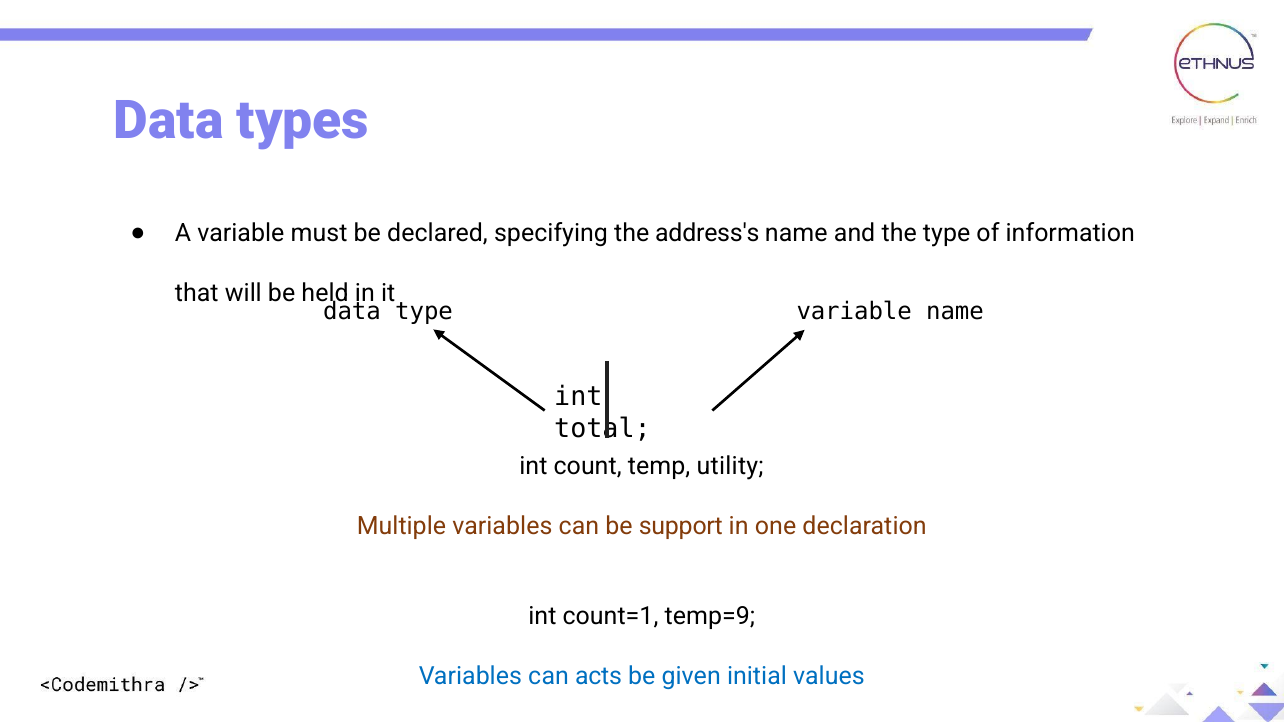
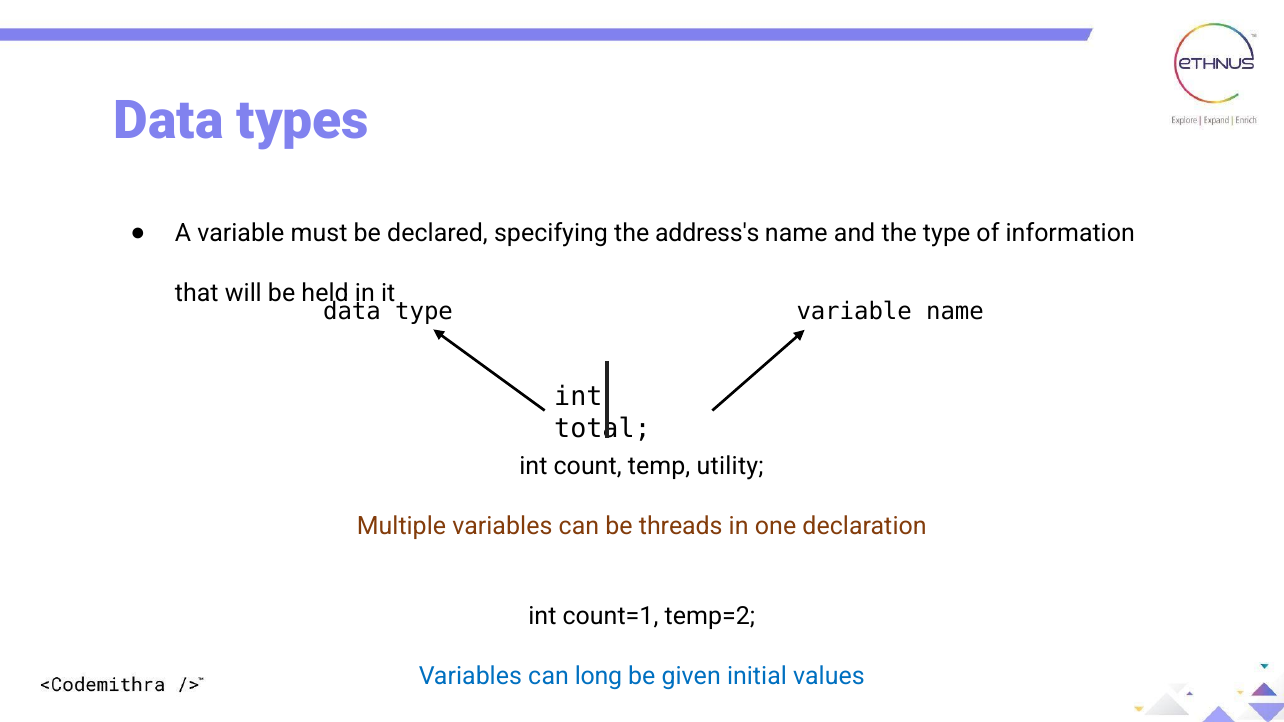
support: support -> threads
temp=9: temp=9 -> temp=2
acts: acts -> long
